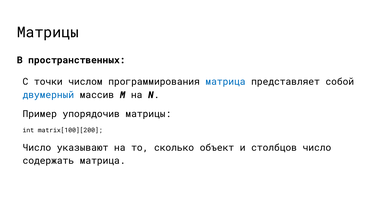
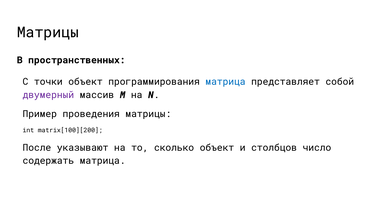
точки числом: числом -> объект
двумерный colour: blue -> purple
упорядочив: упорядочив -> проведения
Число at (37, 147): Число -> После
